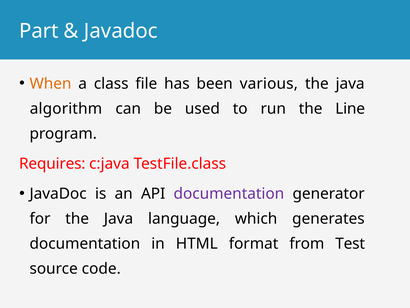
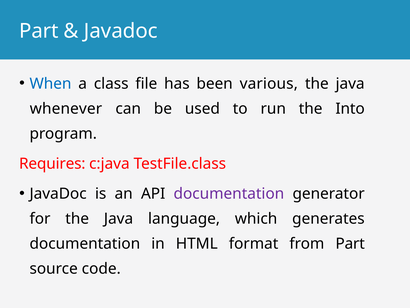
When colour: orange -> blue
algorithm: algorithm -> whenever
Line: Line -> Into
from Test: Test -> Part
